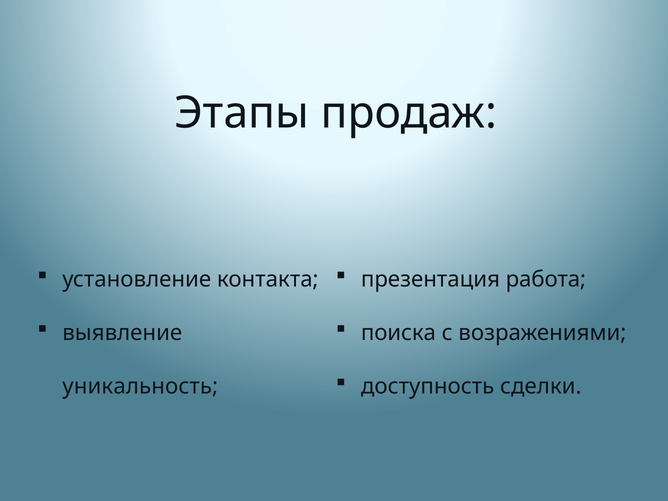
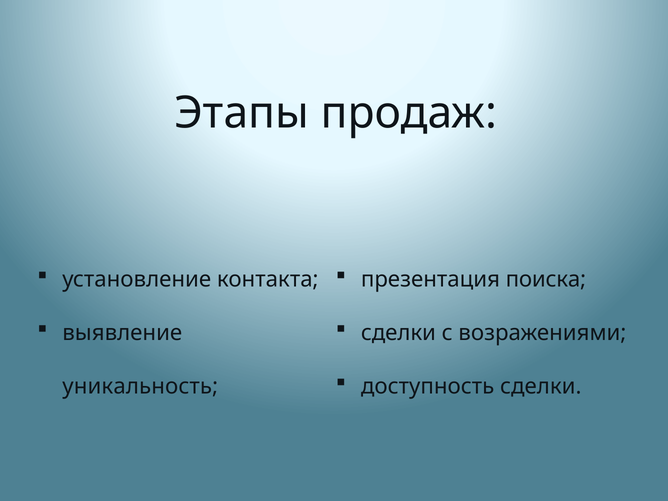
работа: работа -> поиска
поиска at (398, 333): поиска -> сделки
